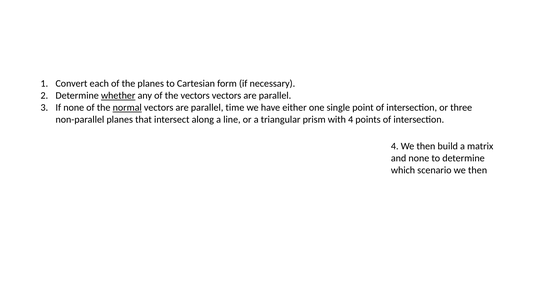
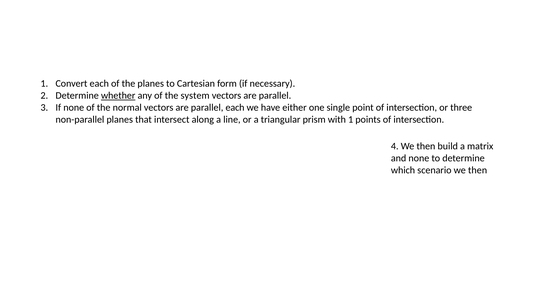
the vectors: vectors -> system
normal underline: present -> none
parallel time: time -> each
with 4: 4 -> 1
